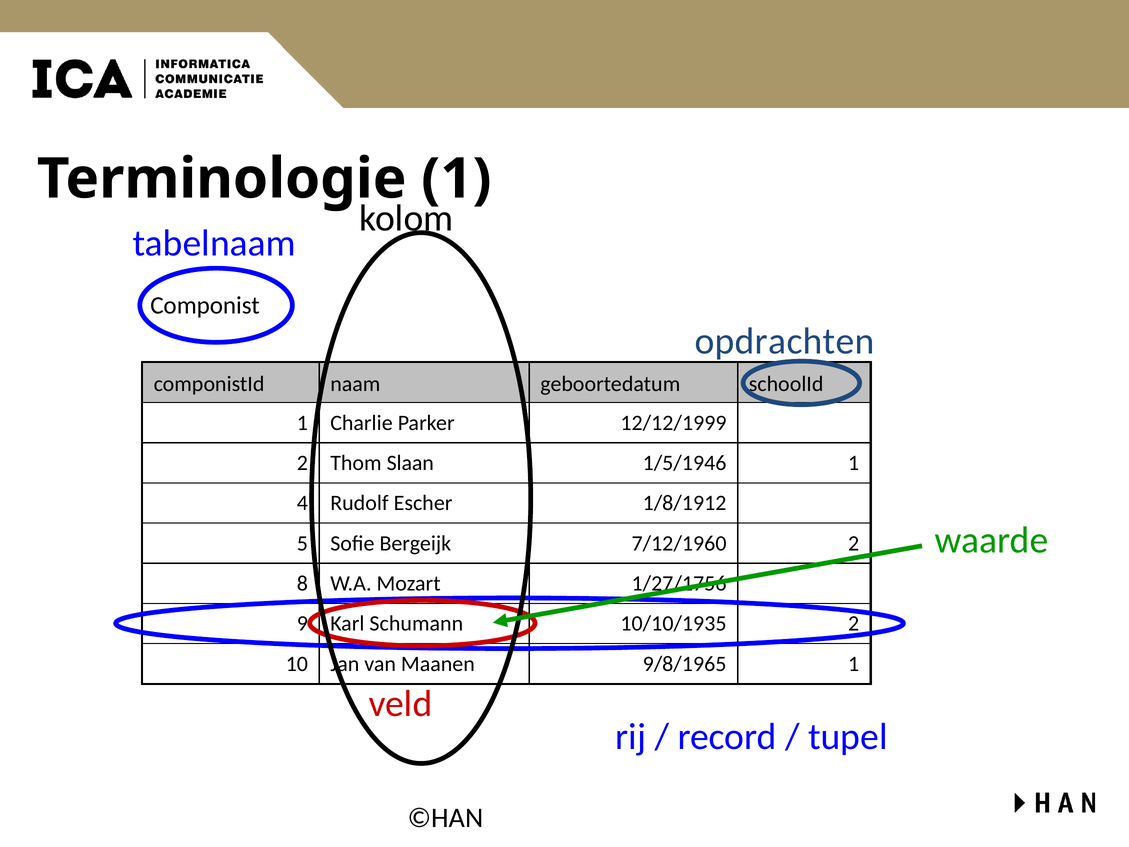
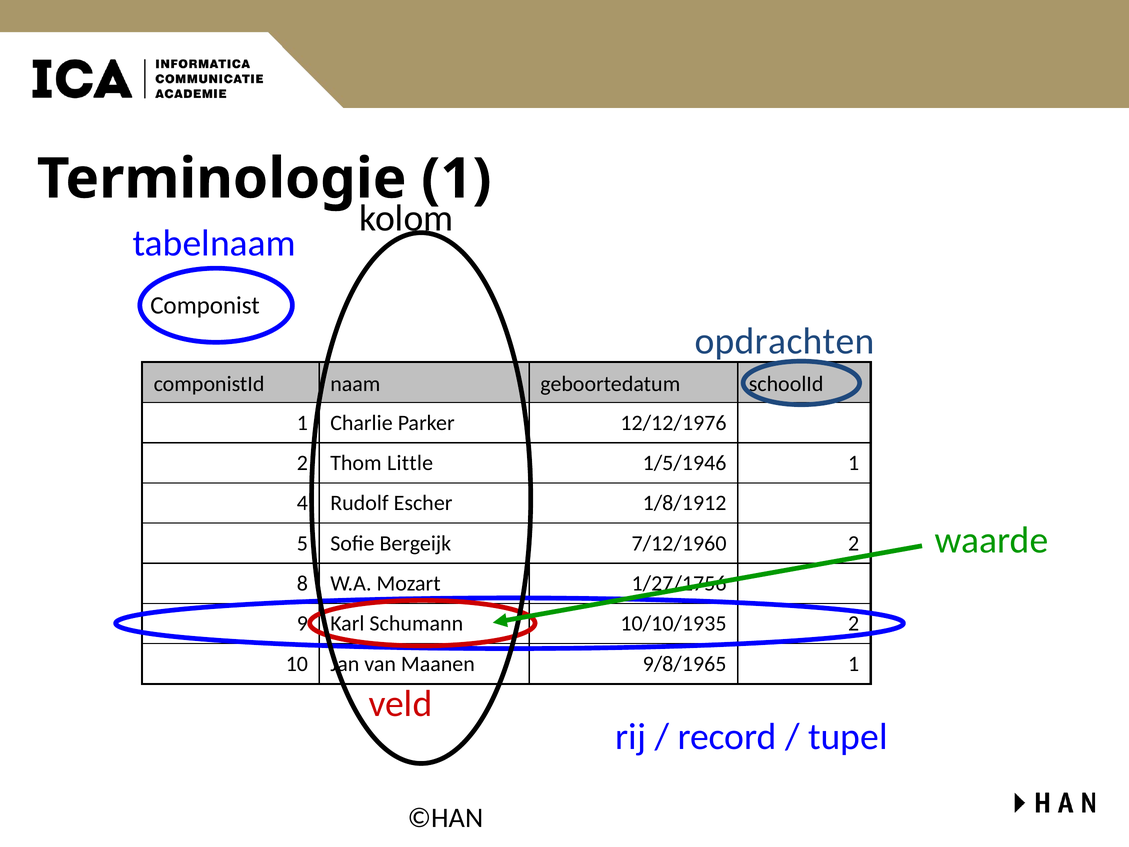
12/12/1999: 12/12/1999 -> 12/12/1976
Slaan: Slaan -> Little
